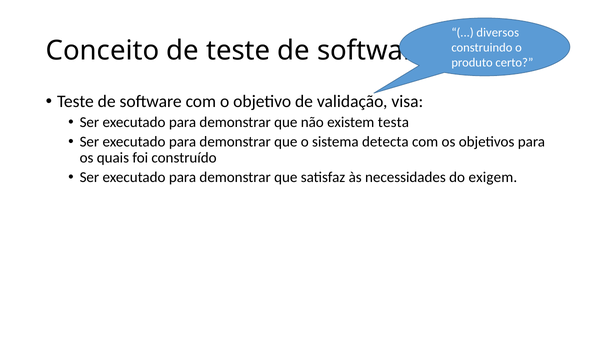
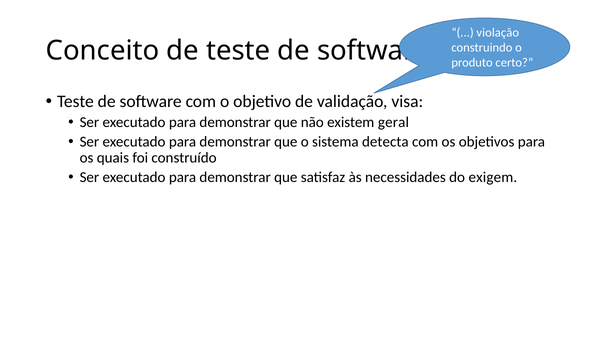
diversos: diversos -> violação
testa: testa -> geral
